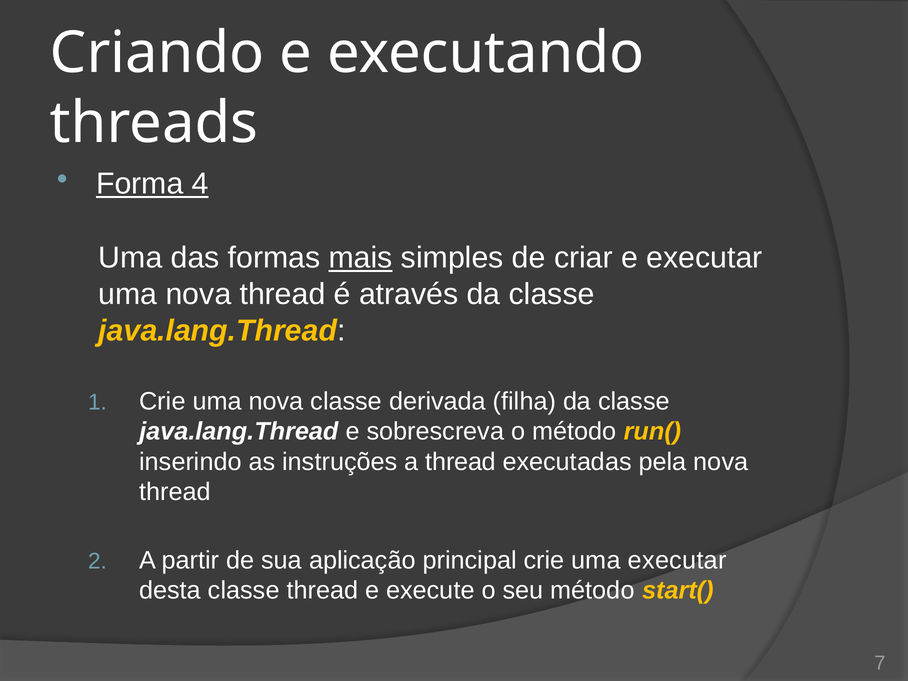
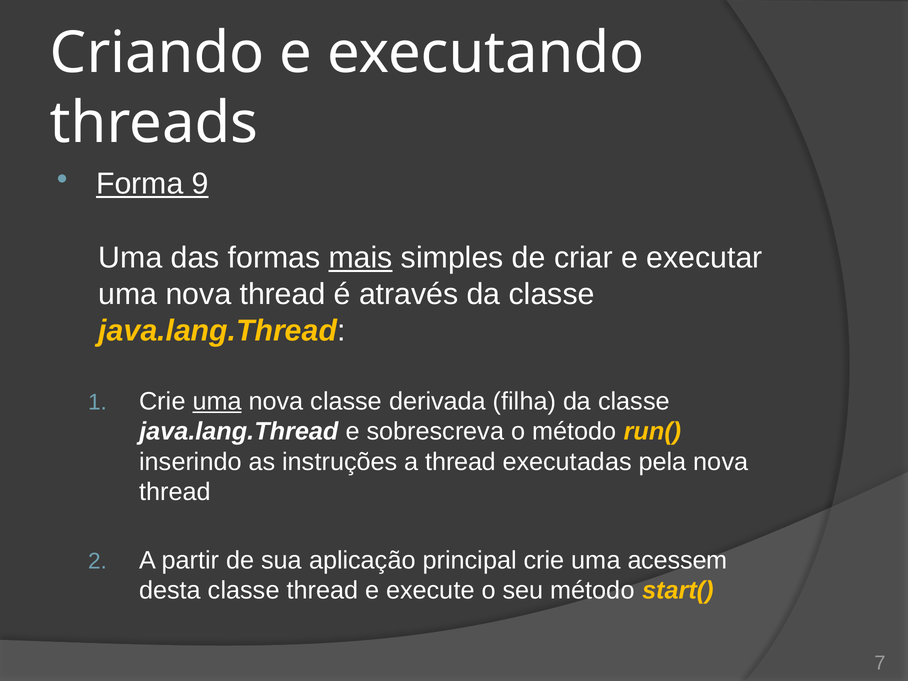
4: 4 -> 9
uma at (217, 401) underline: none -> present
uma executar: executar -> acessem
